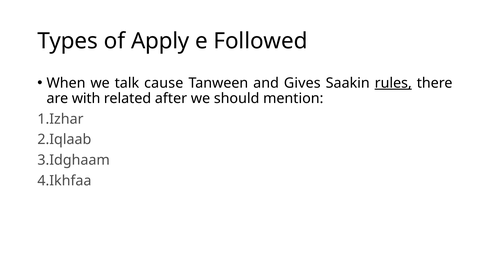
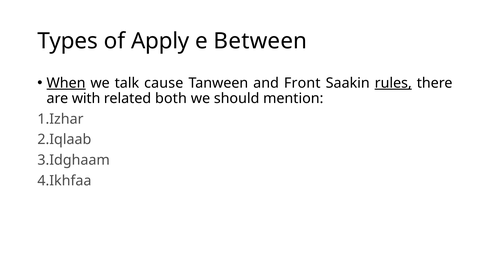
Followed: Followed -> Between
When underline: none -> present
Gives: Gives -> Front
after: after -> both
